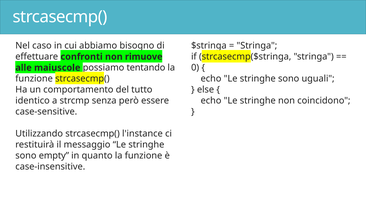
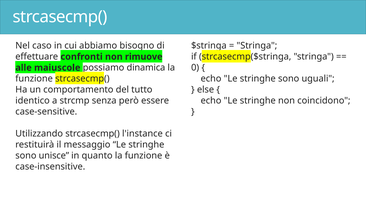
tentando: tentando -> dinamica
empty: empty -> unisce
